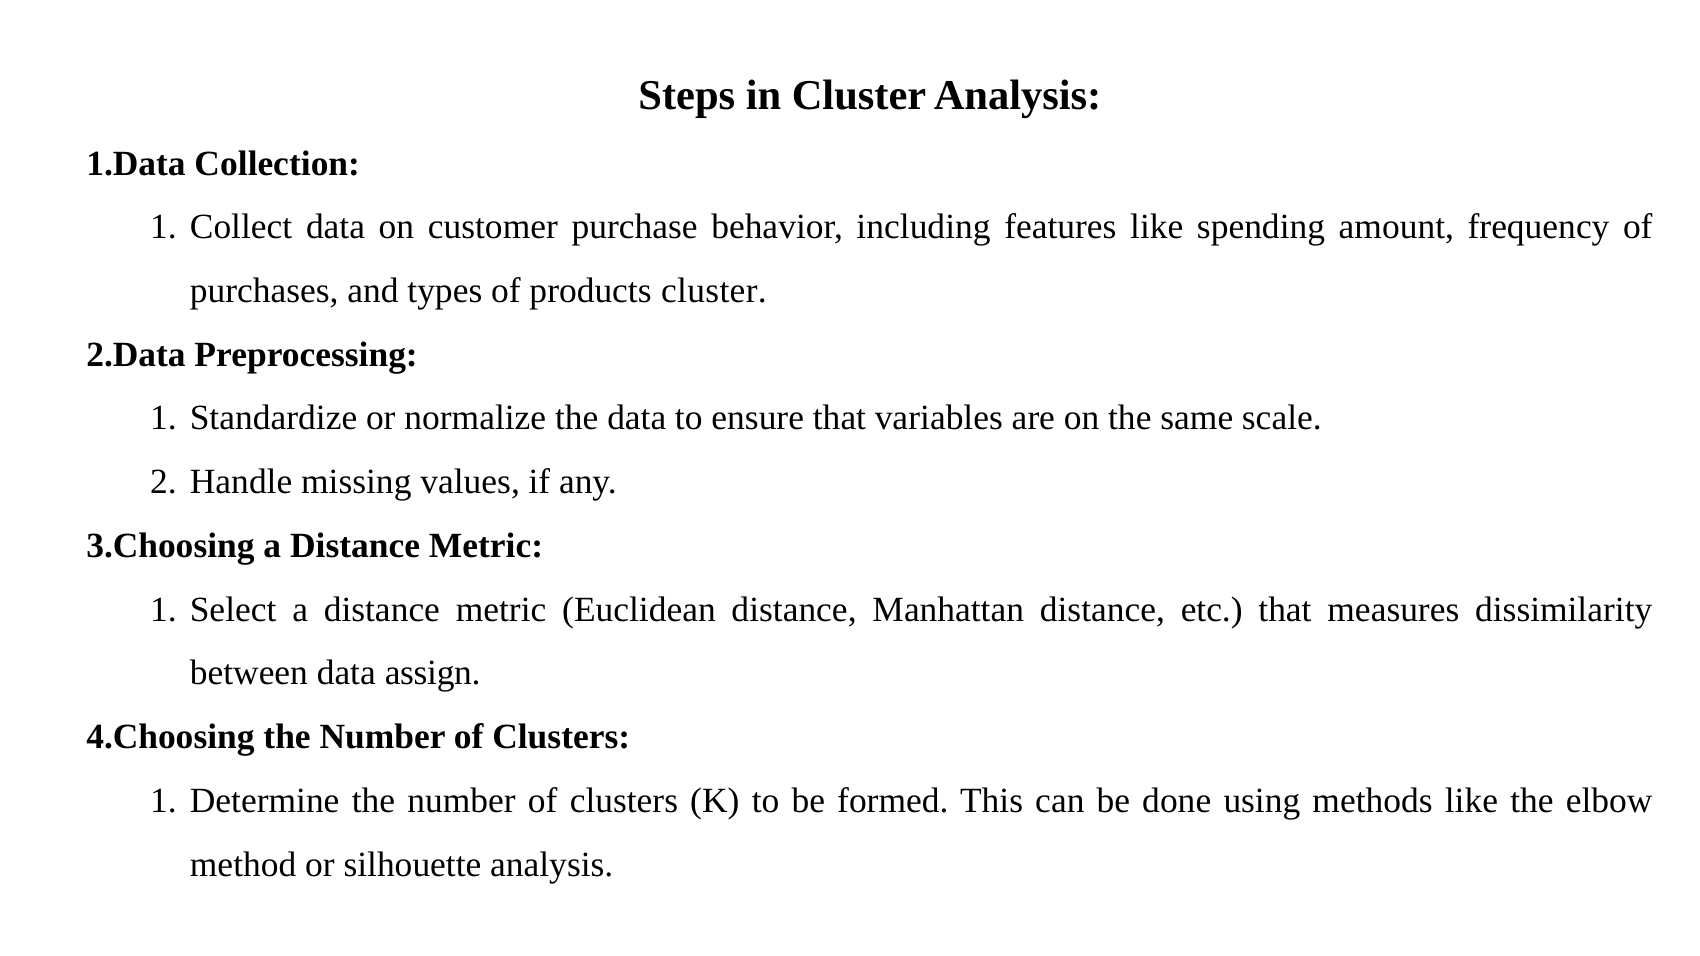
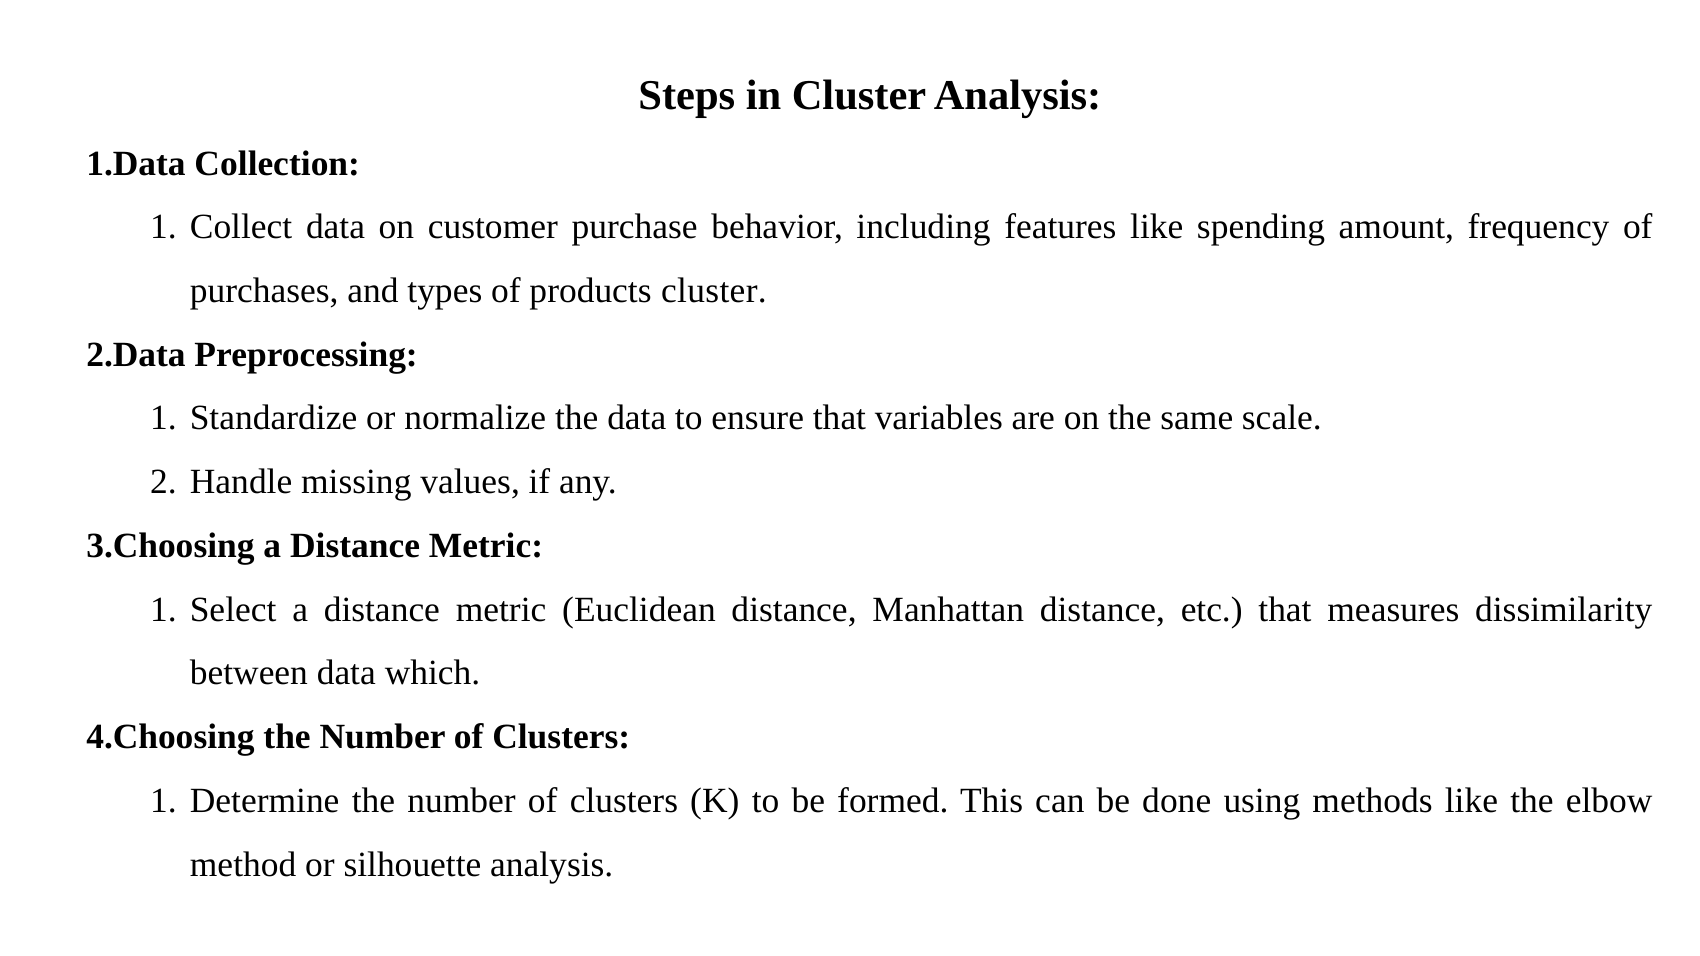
assign: assign -> which
